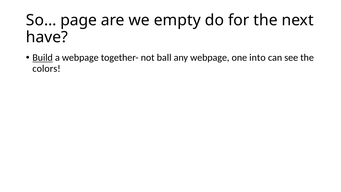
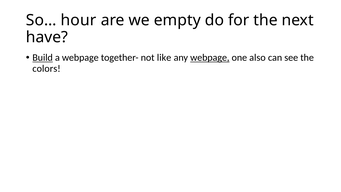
page: page -> hour
ball: ball -> like
webpage at (210, 58) underline: none -> present
into: into -> also
